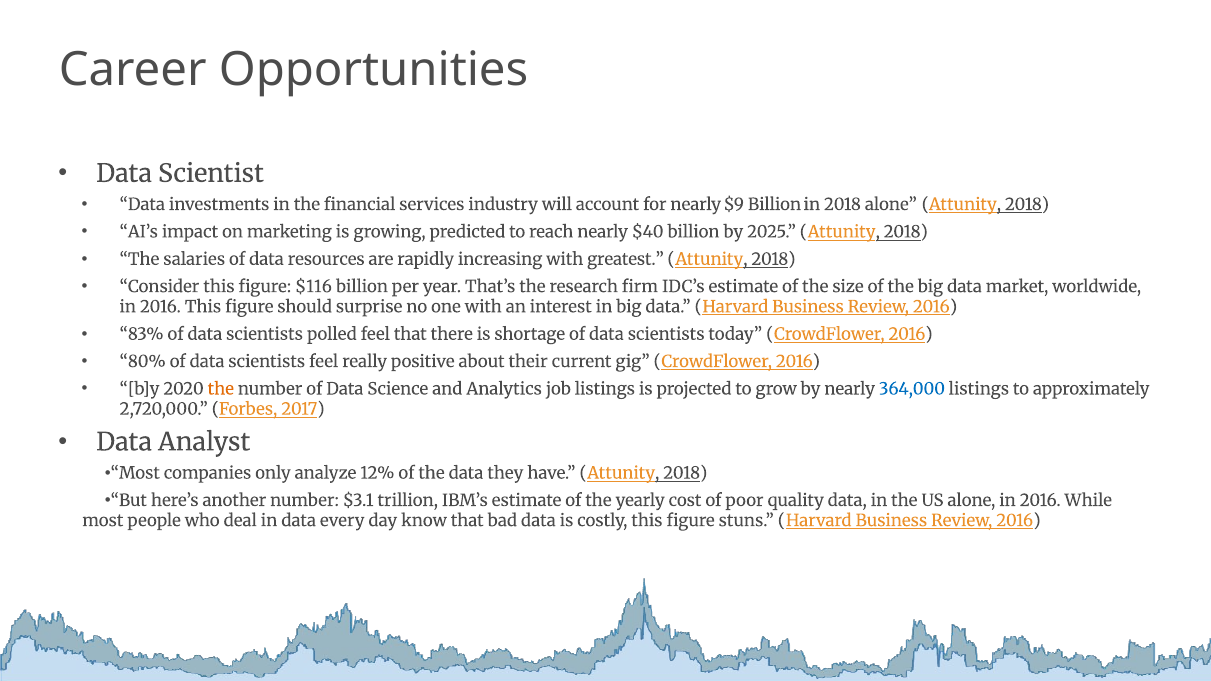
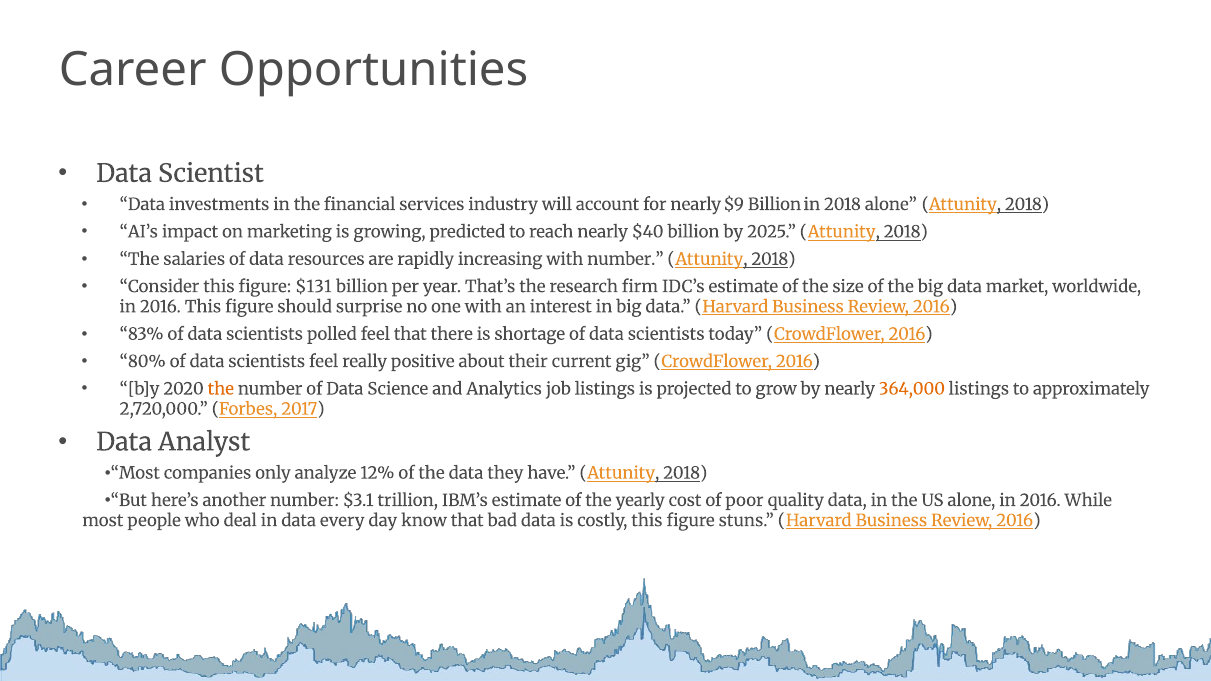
with greatest: greatest -> number
$116: $116 -> $131
364,000 colour: blue -> orange
